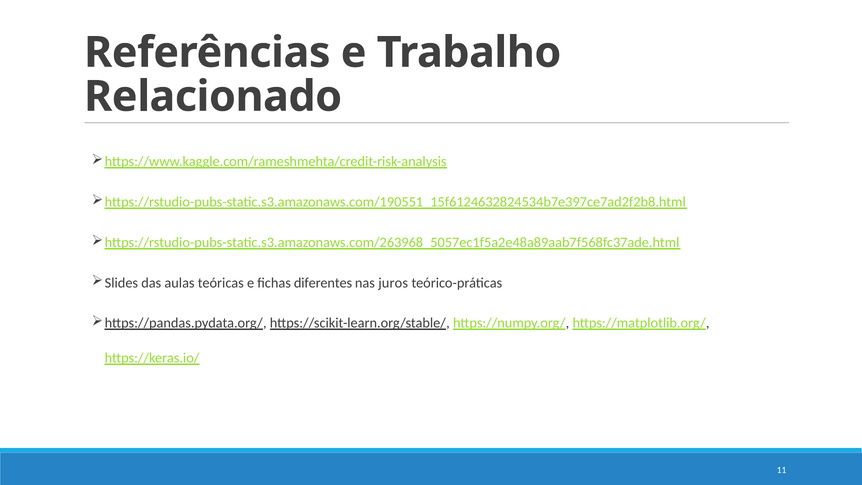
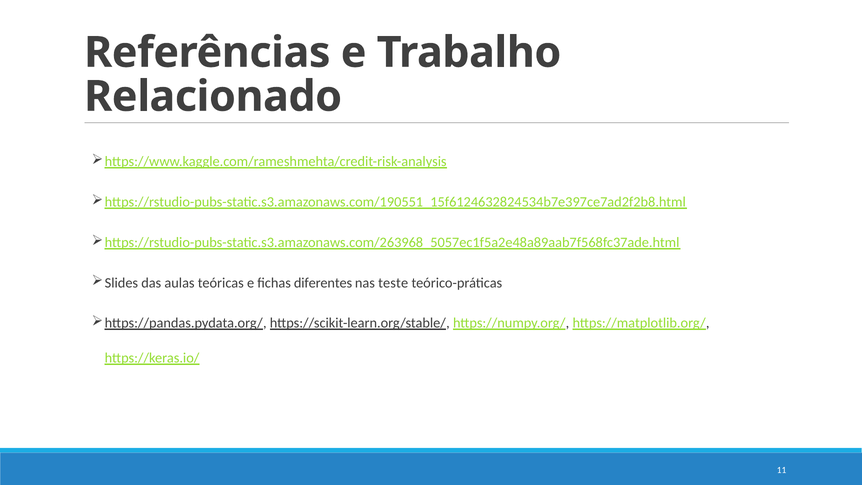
juros: juros -> teste
